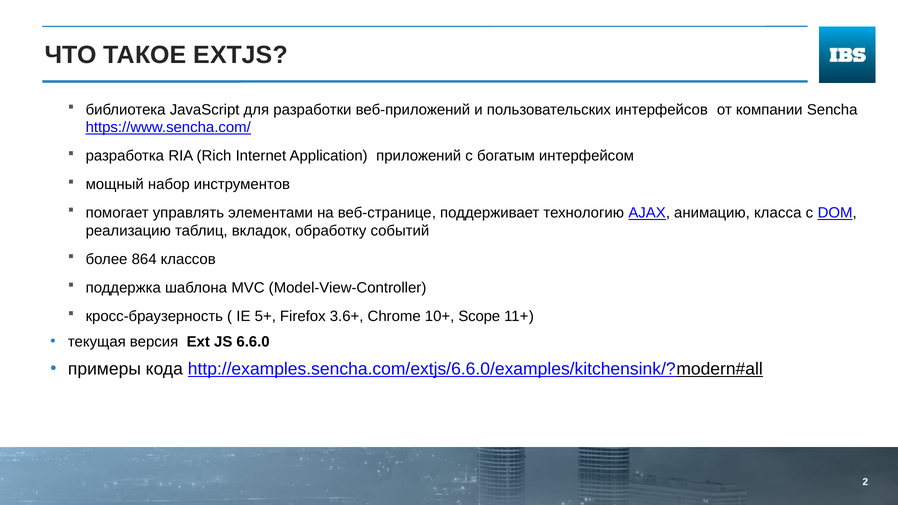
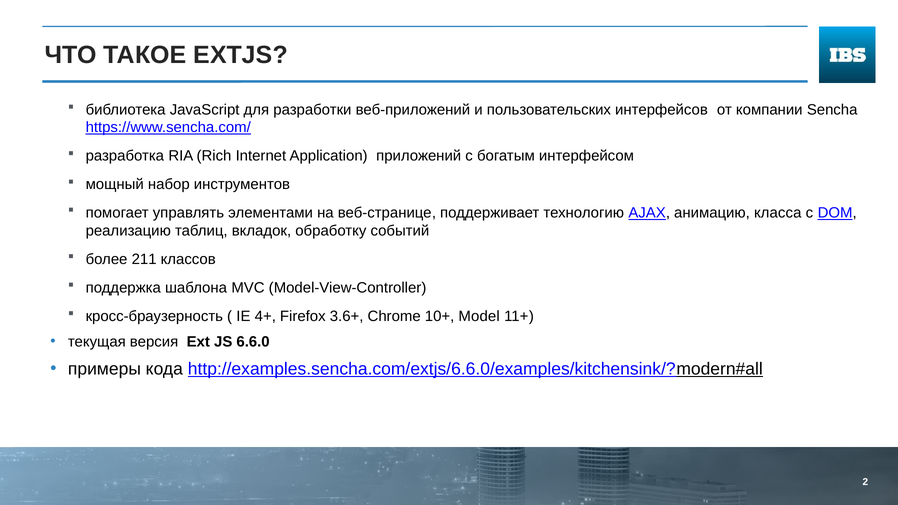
864: 864 -> 211
5+: 5+ -> 4+
Scope: Scope -> Model
